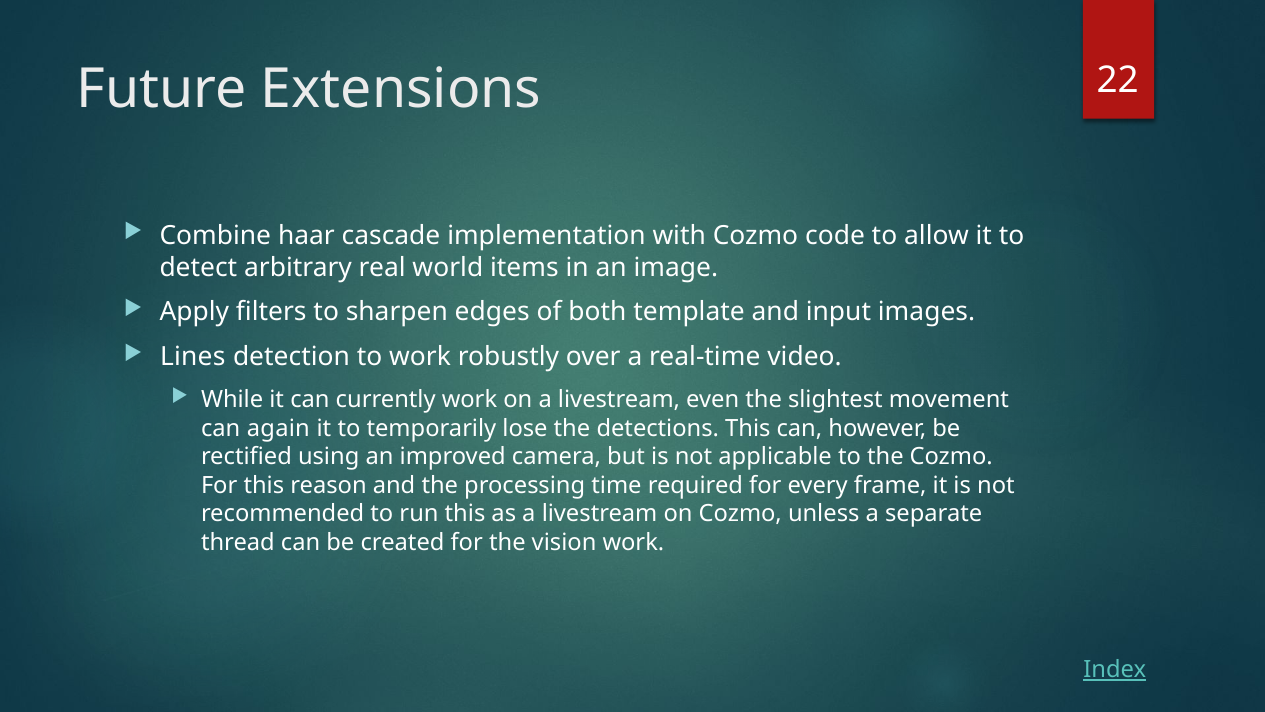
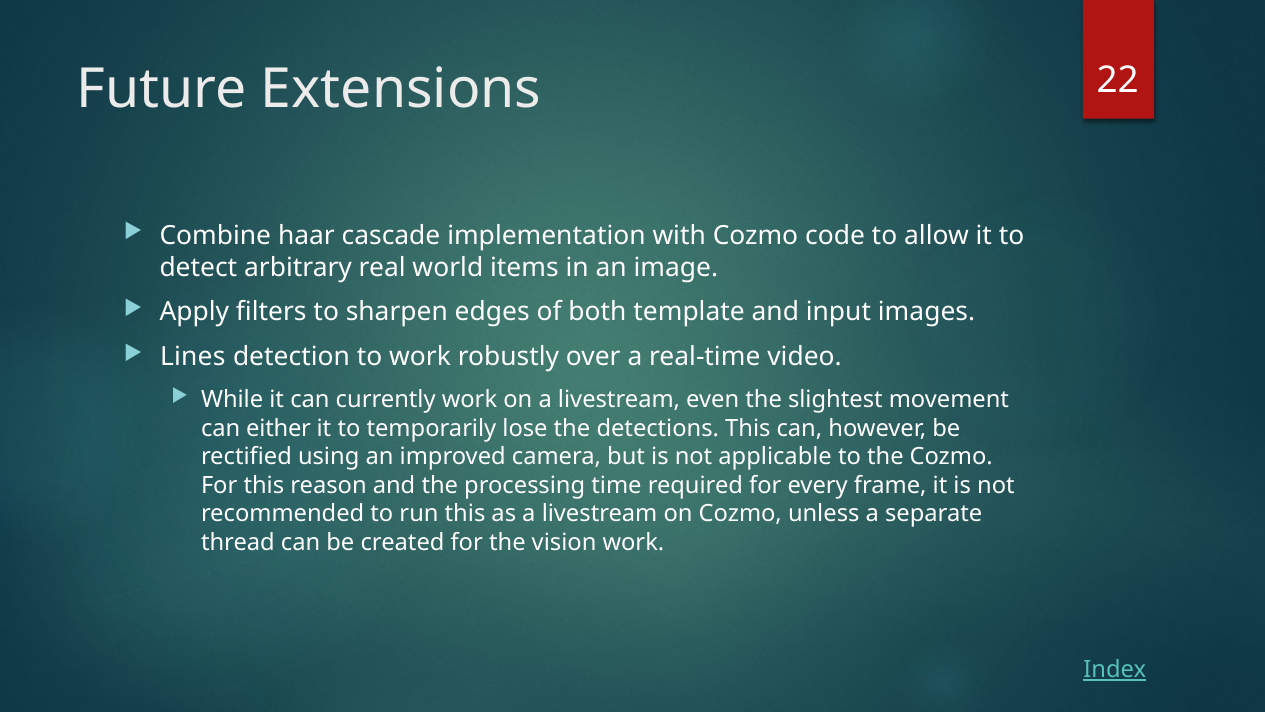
again: again -> either
